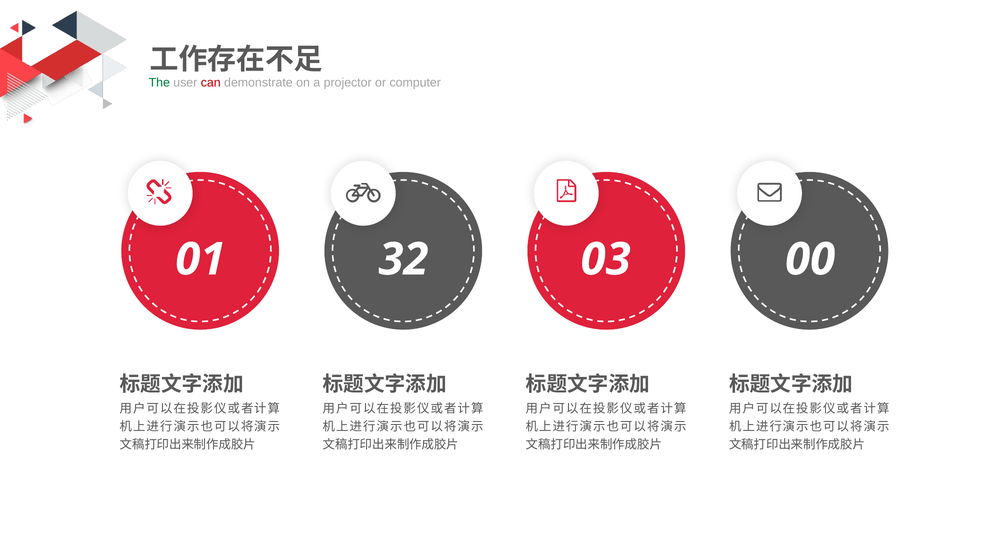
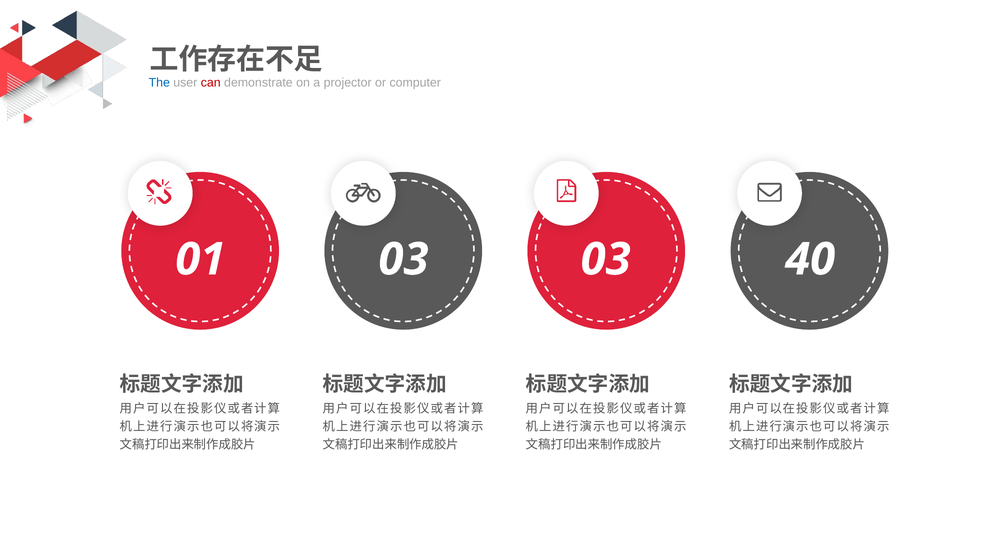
The colour: green -> blue
01 32: 32 -> 03
00: 00 -> 40
